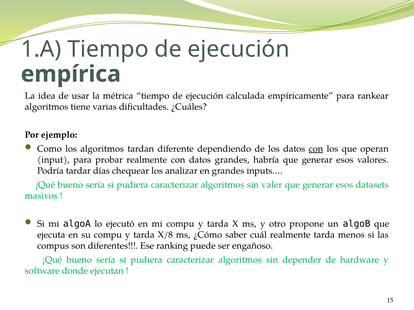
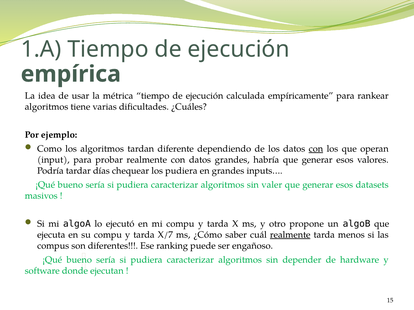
los analizar: analizar -> pudiera
X/8: X/8 -> X/7
realmente at (290, 235) underline: none -> present
